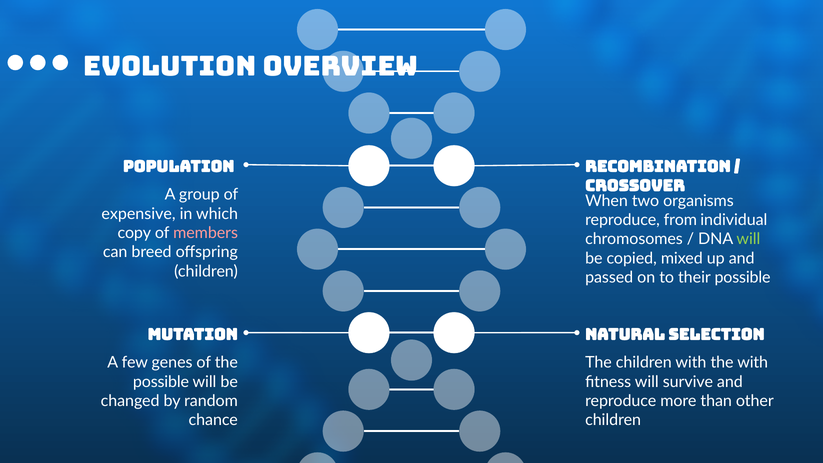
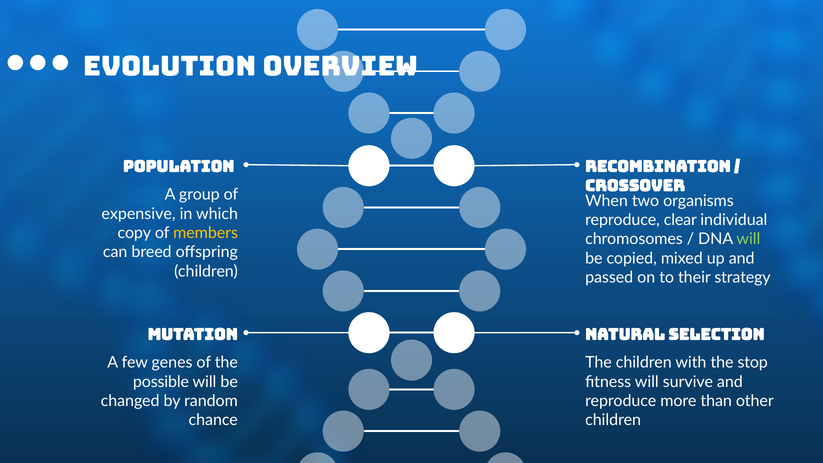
from: from -> clear
members colour: pink -> yellow
their possible: possible -> strategy
the with: with -> stop
